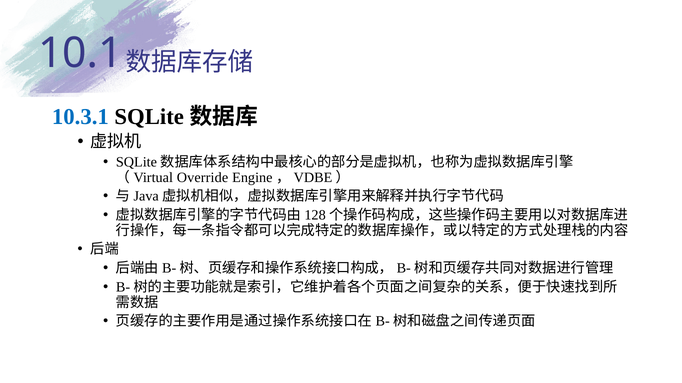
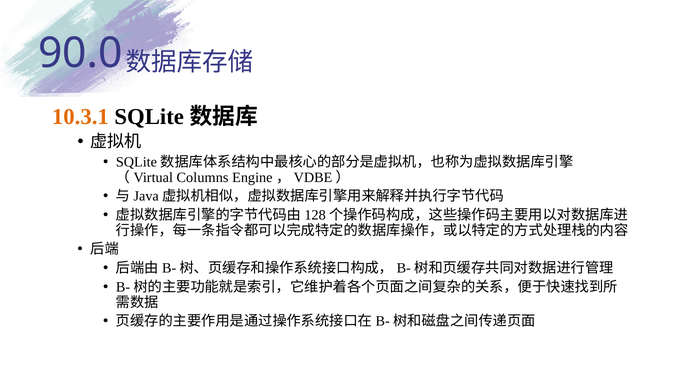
10.1: 10.1 -> 90.0
10.3.1 colour: blue -> orange
Override: Override -> Columns
